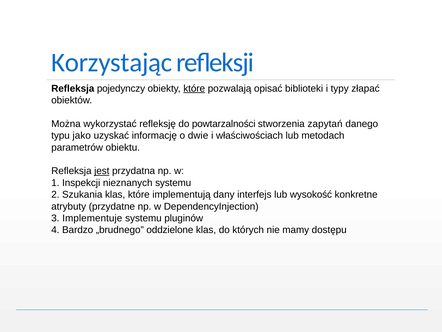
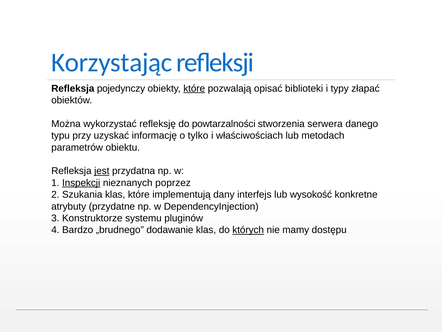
zapytań: zapytań -> serwera
jako: jako -> przy
dwie: dwie -> tylko
Inspekcji underline: none -> present
nieznanych systemu: systemu -> poprzez
Implementuje: Implementuje -> Konstruktorze
oddzielone: oddzielone -> dodawanie
których underline: none -> present
